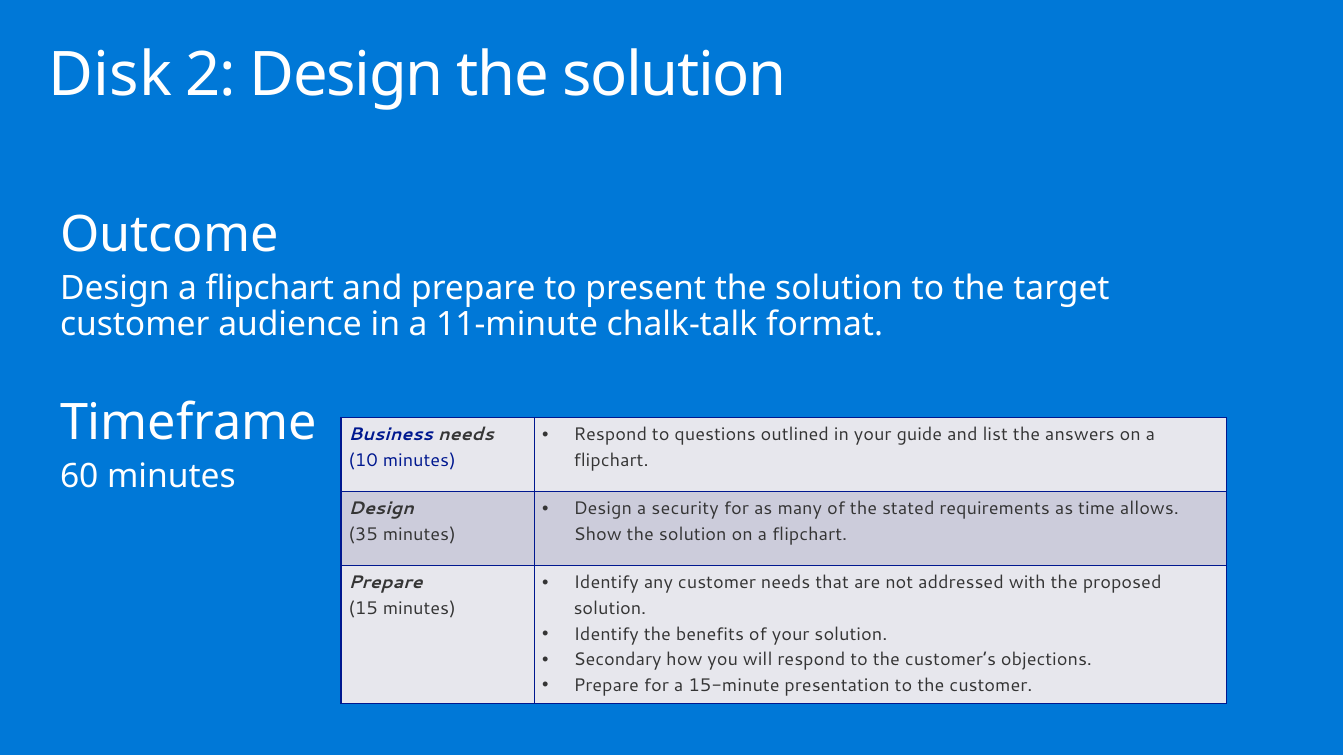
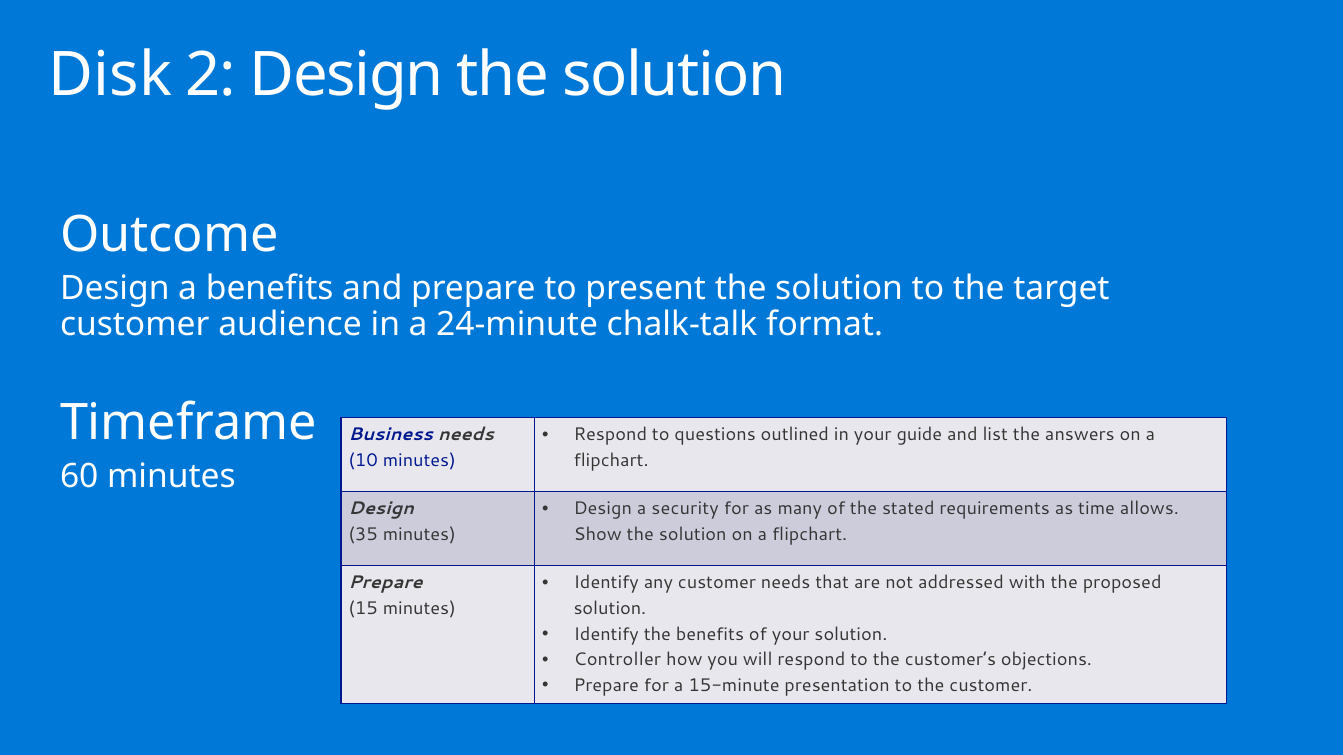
Design a flipchart: flipchart -> benefits
11-minute: 11-minute -> 24-minute
Secondary: Secondary -> Controller
